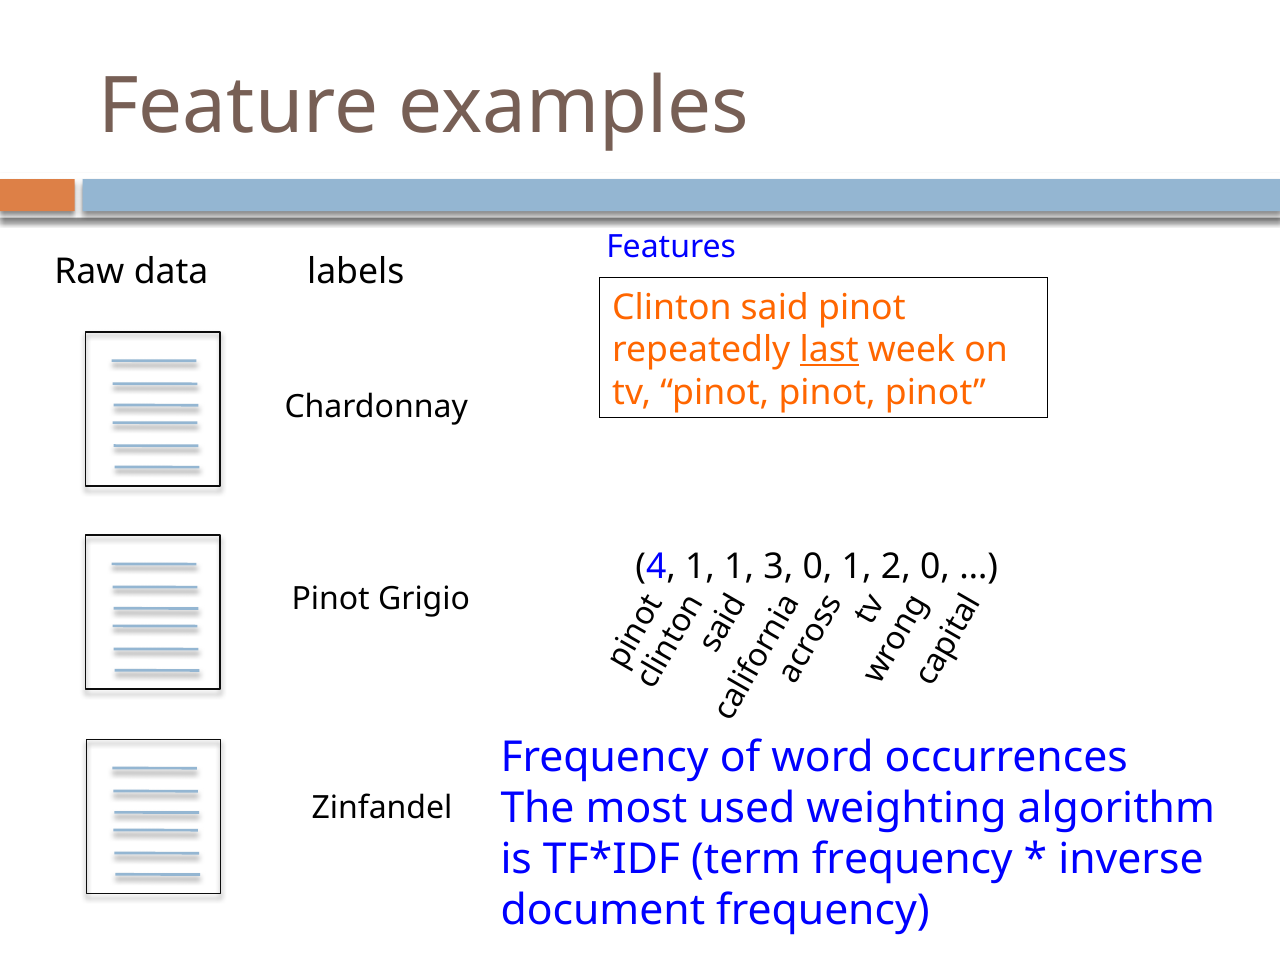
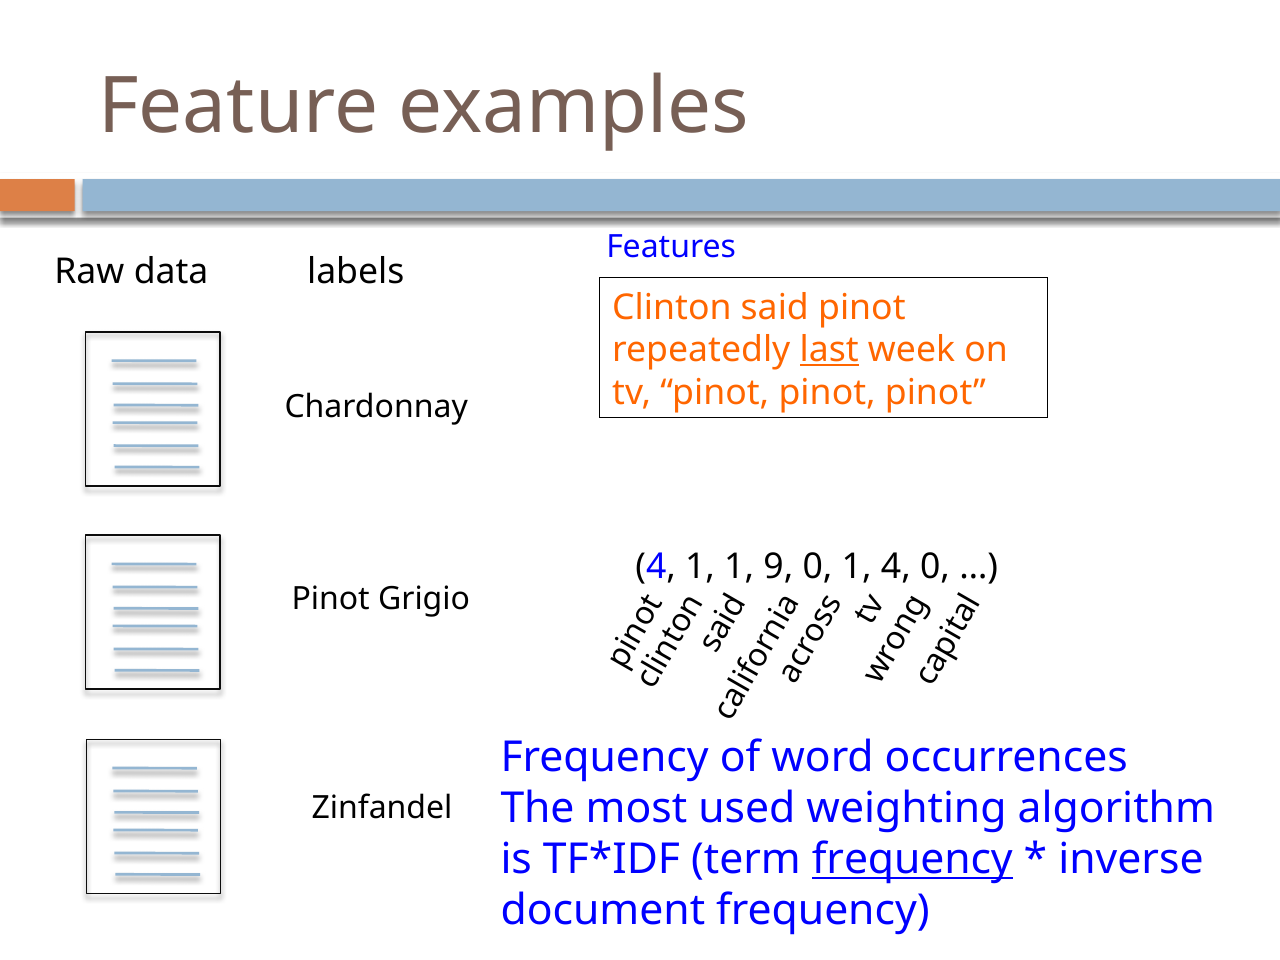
3: 3 -> 9
1 2: 2 -> 4
frequency at (912, 859) underline: none -> present
